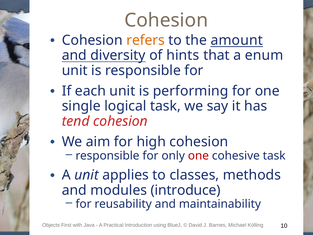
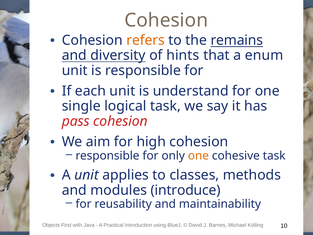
amount: amount -> remains
performing: performing -> understand
tend: tend -> pass
one at (198, 156) colour: red -> orange
